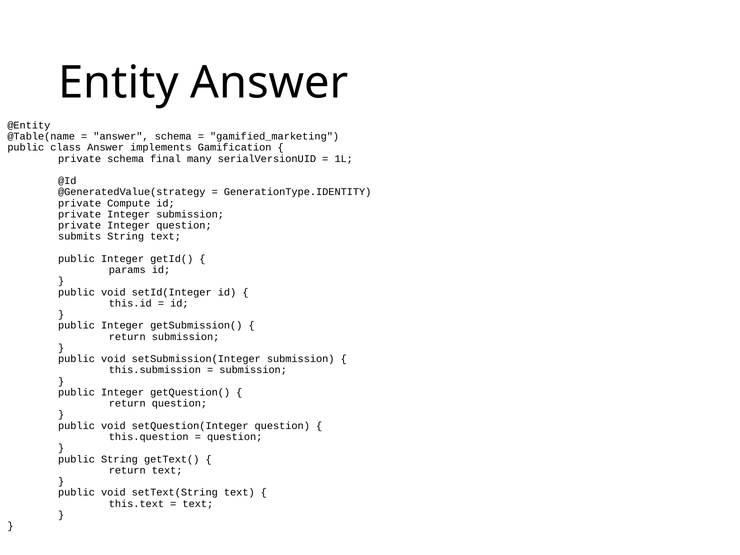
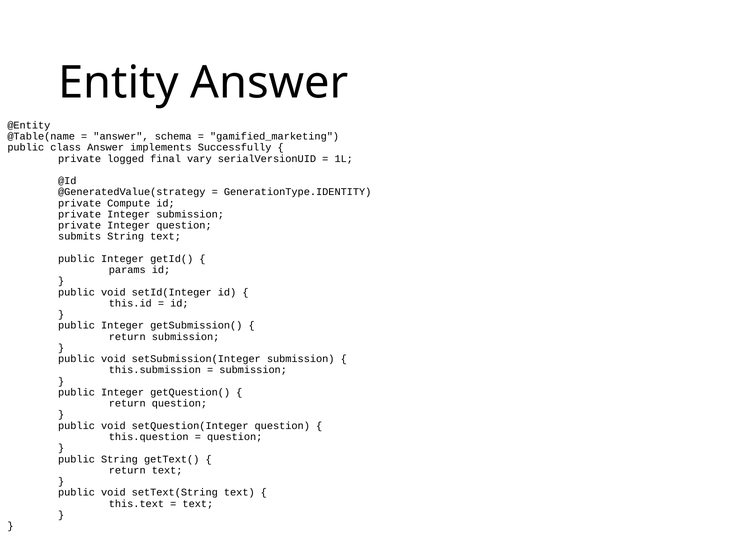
Gamification: Gamification -> Successfully
private schema: schema -> logged
many: many -> vary
